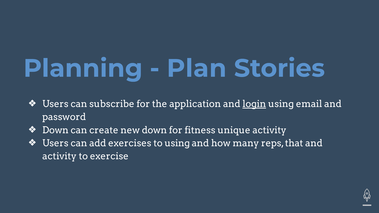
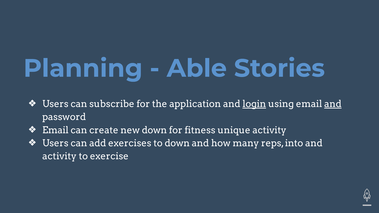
Plan: Plan -> Able
and at (333, 104) underline: none -> present
Down at (55, 130): Down -> Email
to using: using -> down
that: that -> into
